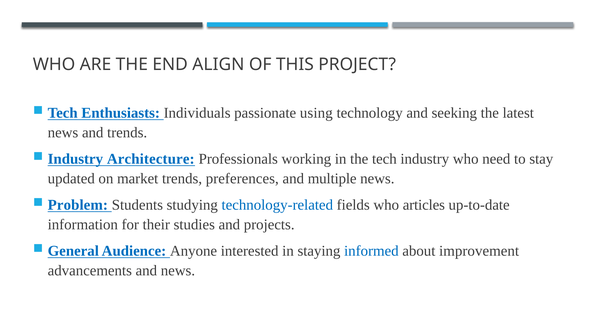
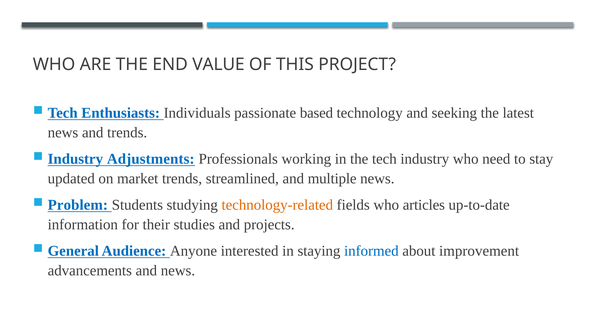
ALIGN: ALIGN -> VALUE
using: using -> based
Architecture: Architecture -> Adjustments
preferences: preferences -> streamlined
technology-related colour: blue -> orange
